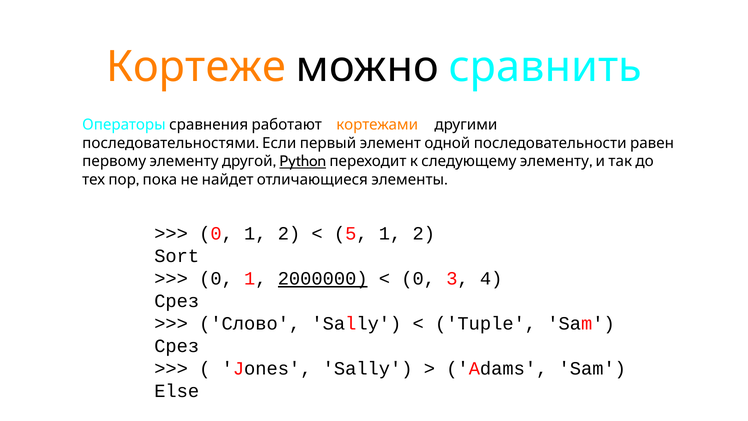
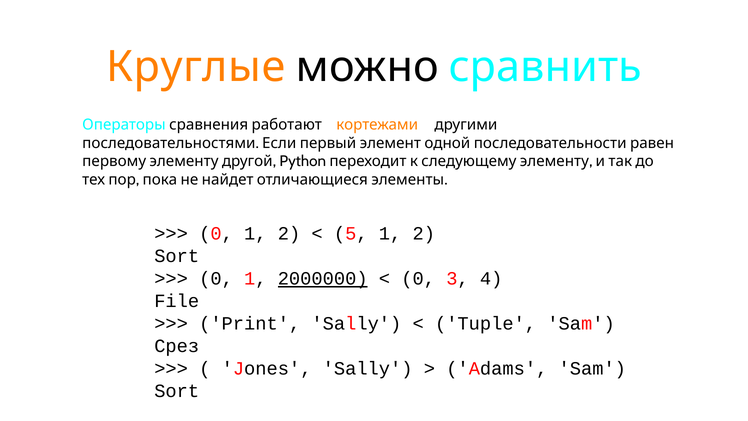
Кортеже: Кортеже -> Круглые
Python underline: present -> none
Срез at (177, 301): Срез -> File
Слово: Слово -> Print
Else at (177, 391): Else -> Sort
